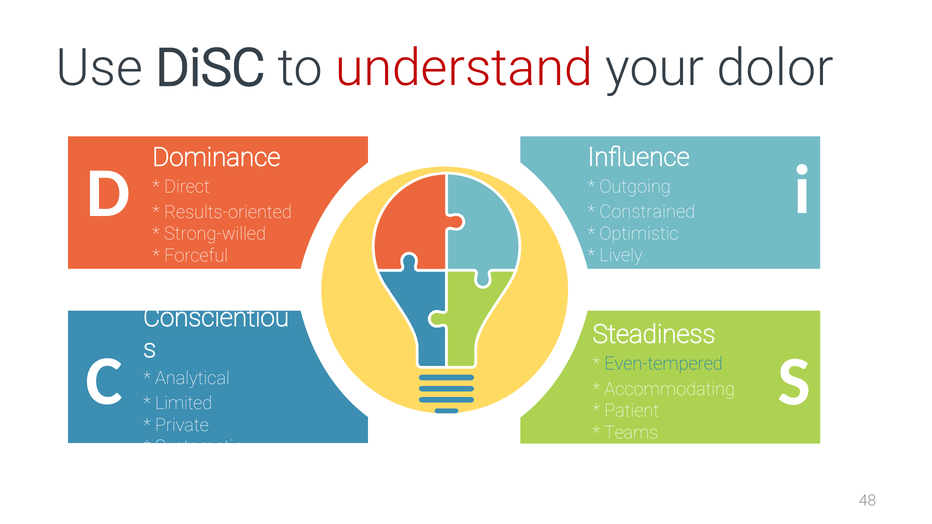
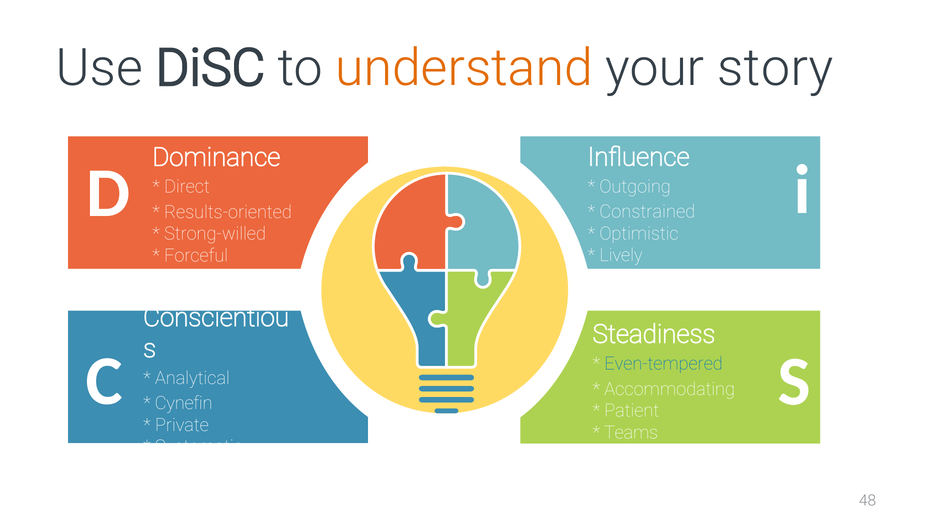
understand colour: red -> orange
dolor: dolor -> story
Limited: Limited -> Cynefin
